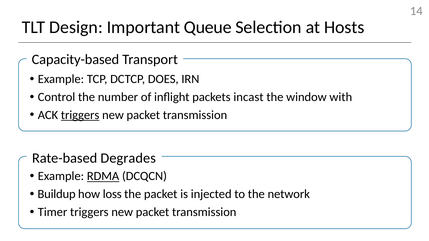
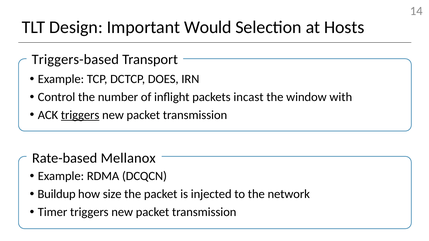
Queue: Queue -> Would
Capacity-based: Capacity-based -> Triggers-based
Degrades: Degrades -> Mellanox
RDMA underline: present -> none
loss: loss -> size
